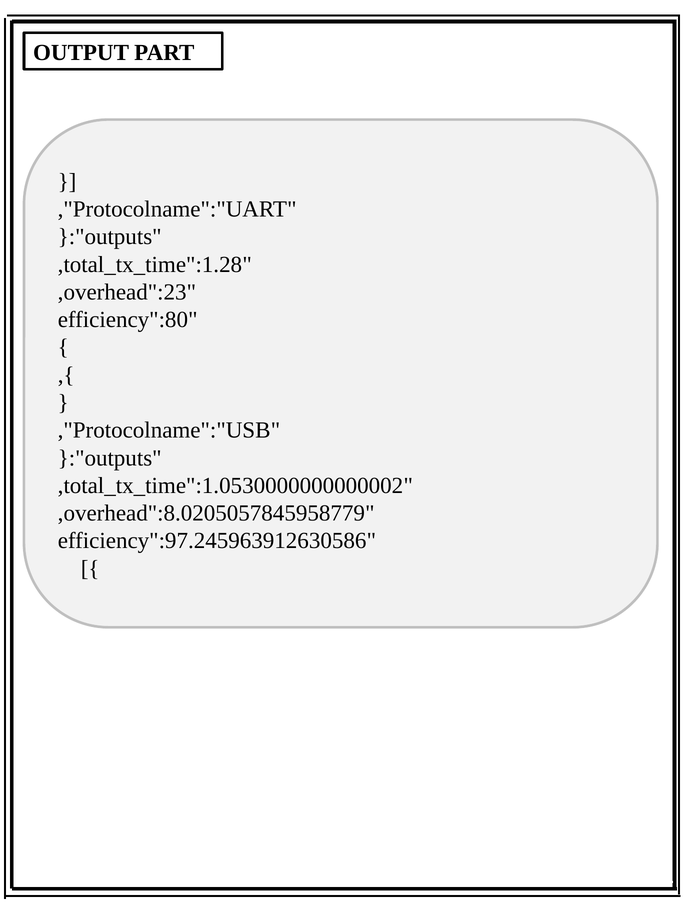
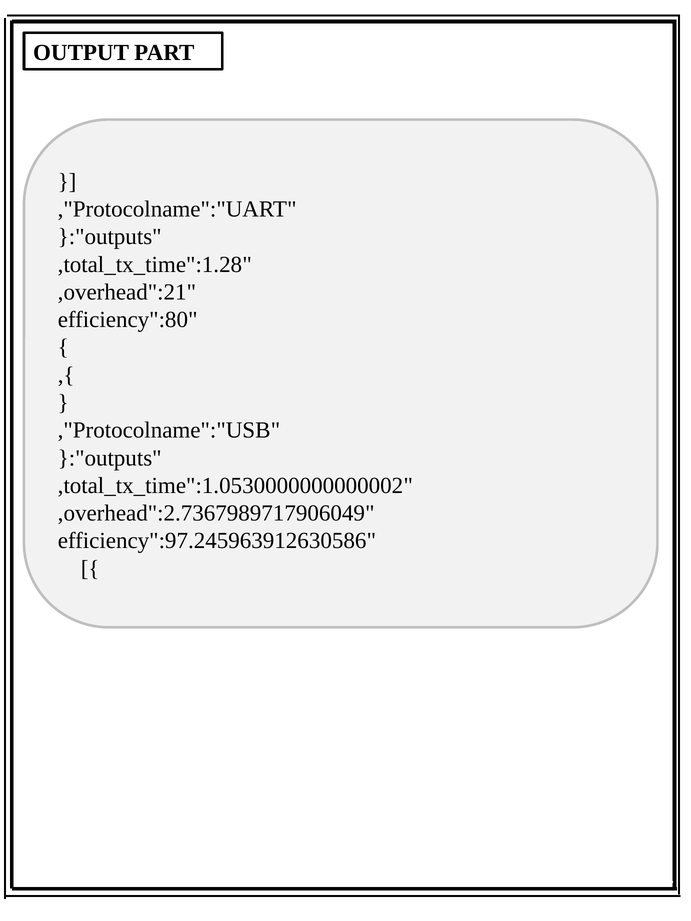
overhead":23: overhead":23 -> overhead":21
overhead":8.0205057845958779: overhead":8.0205057845958779 -> overhead":2.7367989717906049
